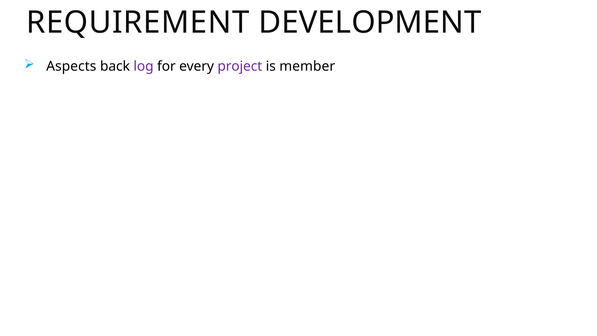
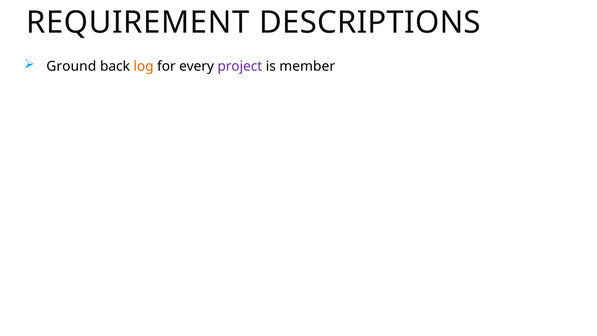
DEVELOPMENT: DEVELOPMENT -> DESCRIPTIONS
Aspects: Aspects -> Ground
log colour: purple -> orange
